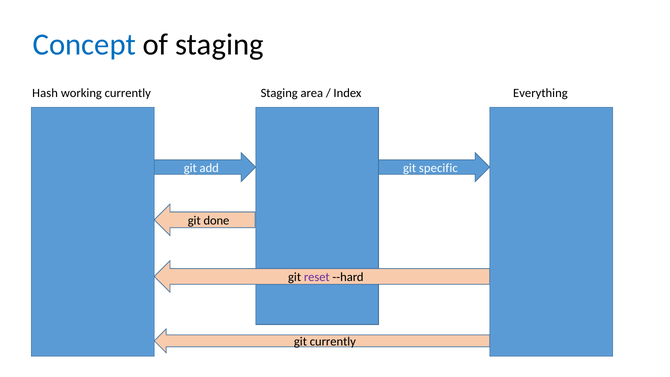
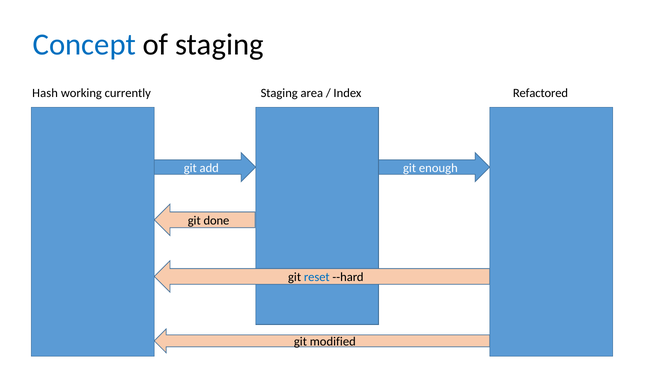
Everything: Everything -> Refactored
specific: specific -> enough
reset colour: purple -> blue
git currently: currently -> modified
